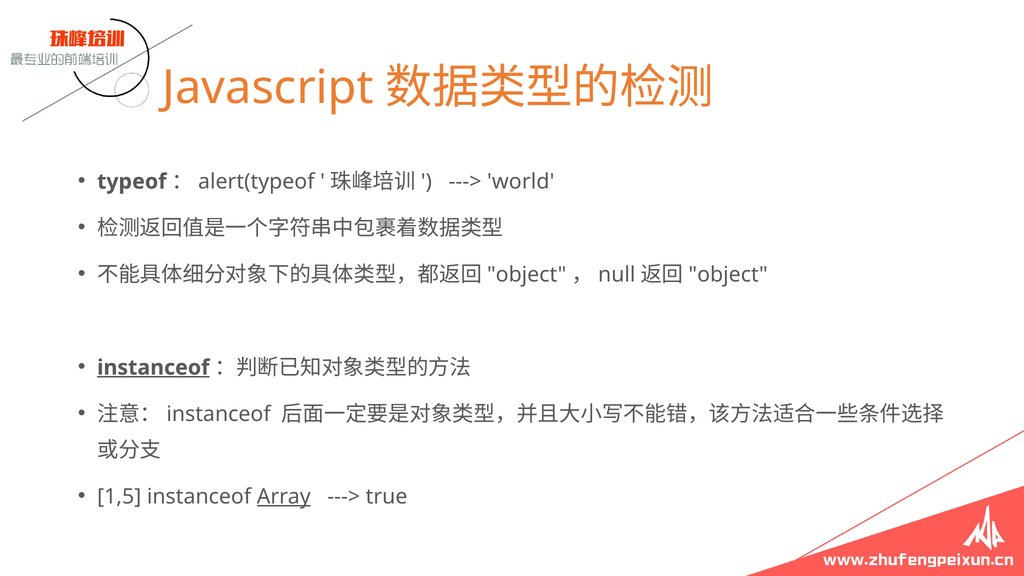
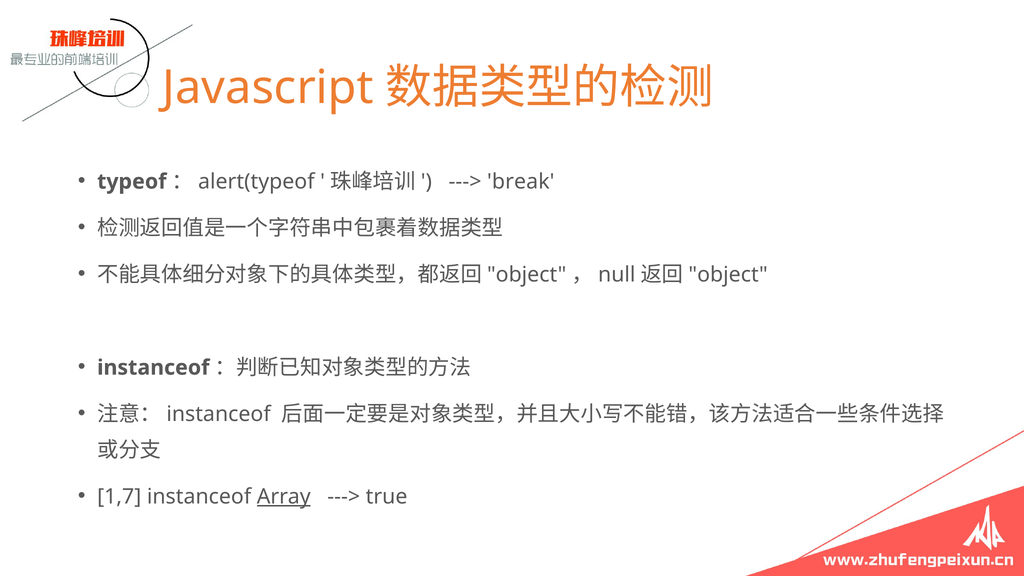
world: world -> break
instanceof at (153, 368) underline: present -> none
1,5: 1,5 -> 1,7
